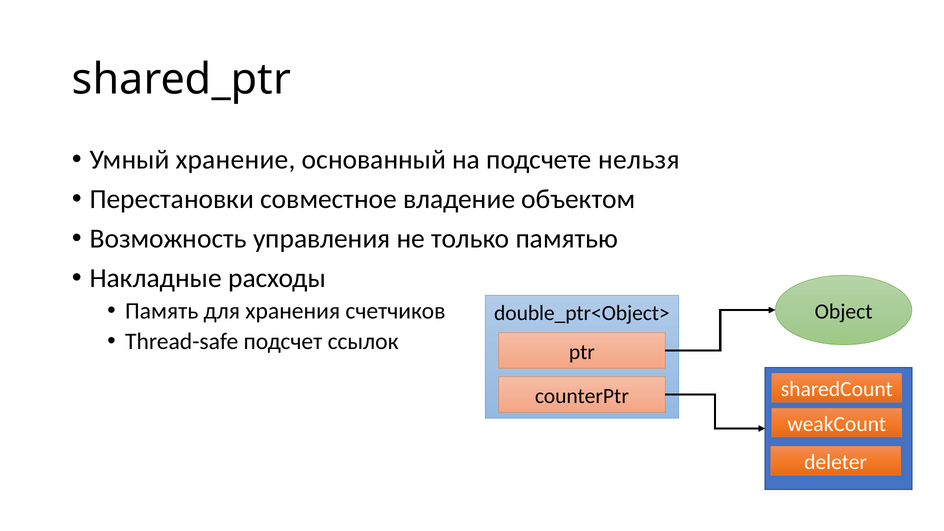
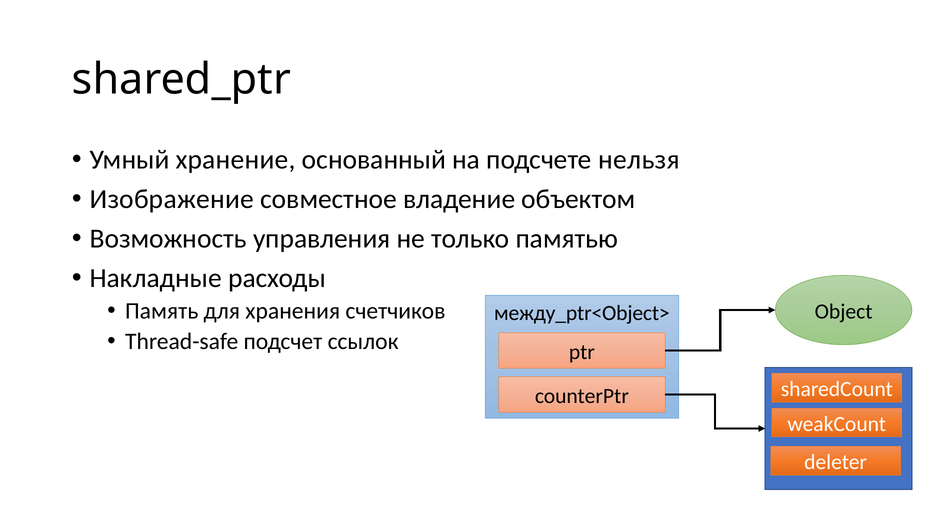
Перестановки: Перестановки -> Изображение
double_ptr<Object>: double_ptr<Object> -> между_ptr<Object>
